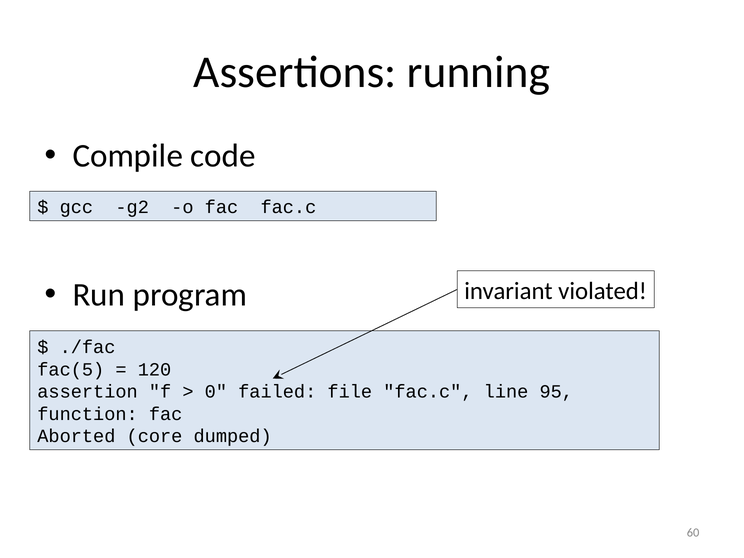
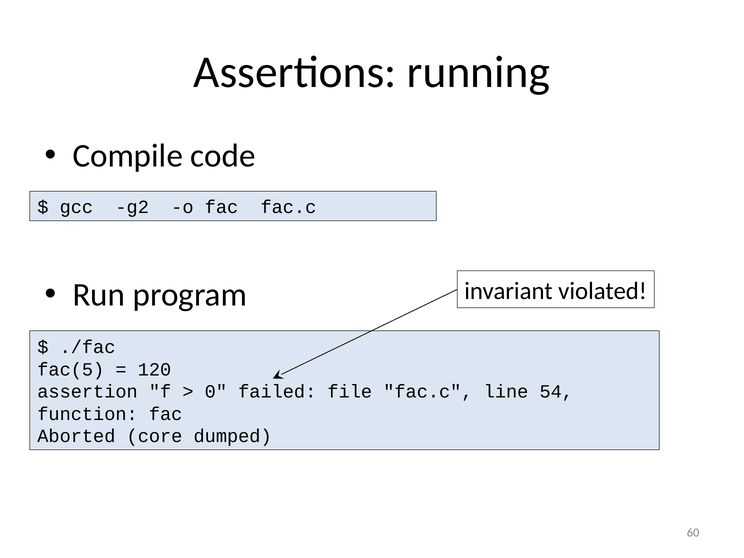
95: 95 -> 54
